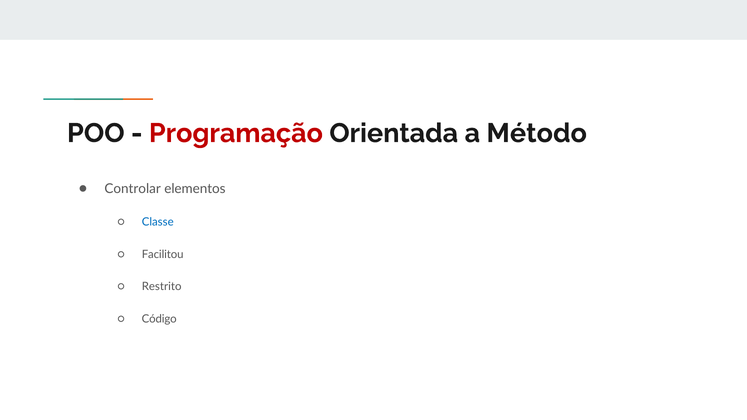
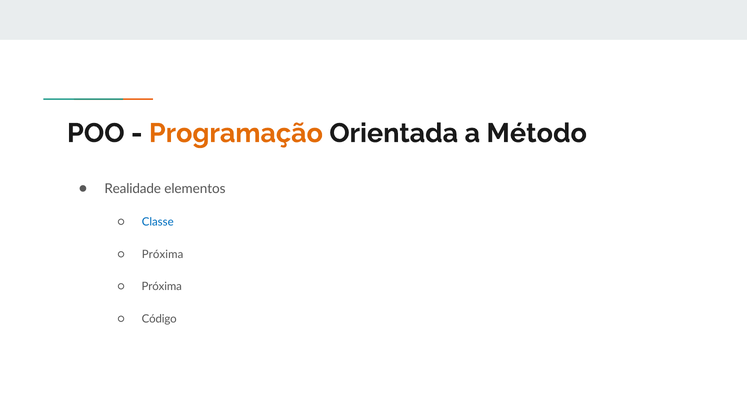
Programação colour: red -> orange
Controlar: Controlar -> Realidade
Facilitou at (163, 255): Facilitou -> Próxima
Restrito at (162, 287): Restrito -> Próxima
